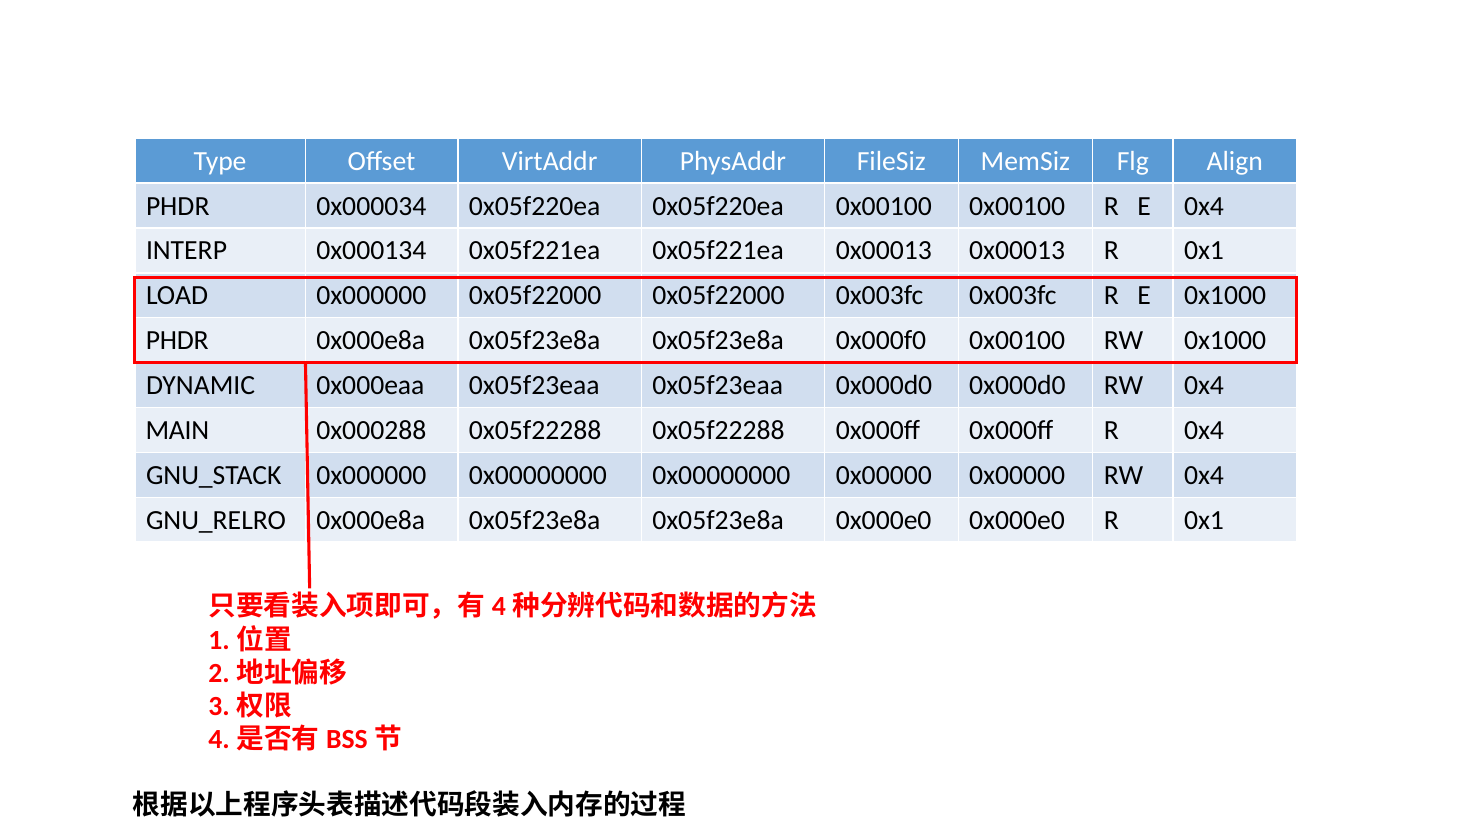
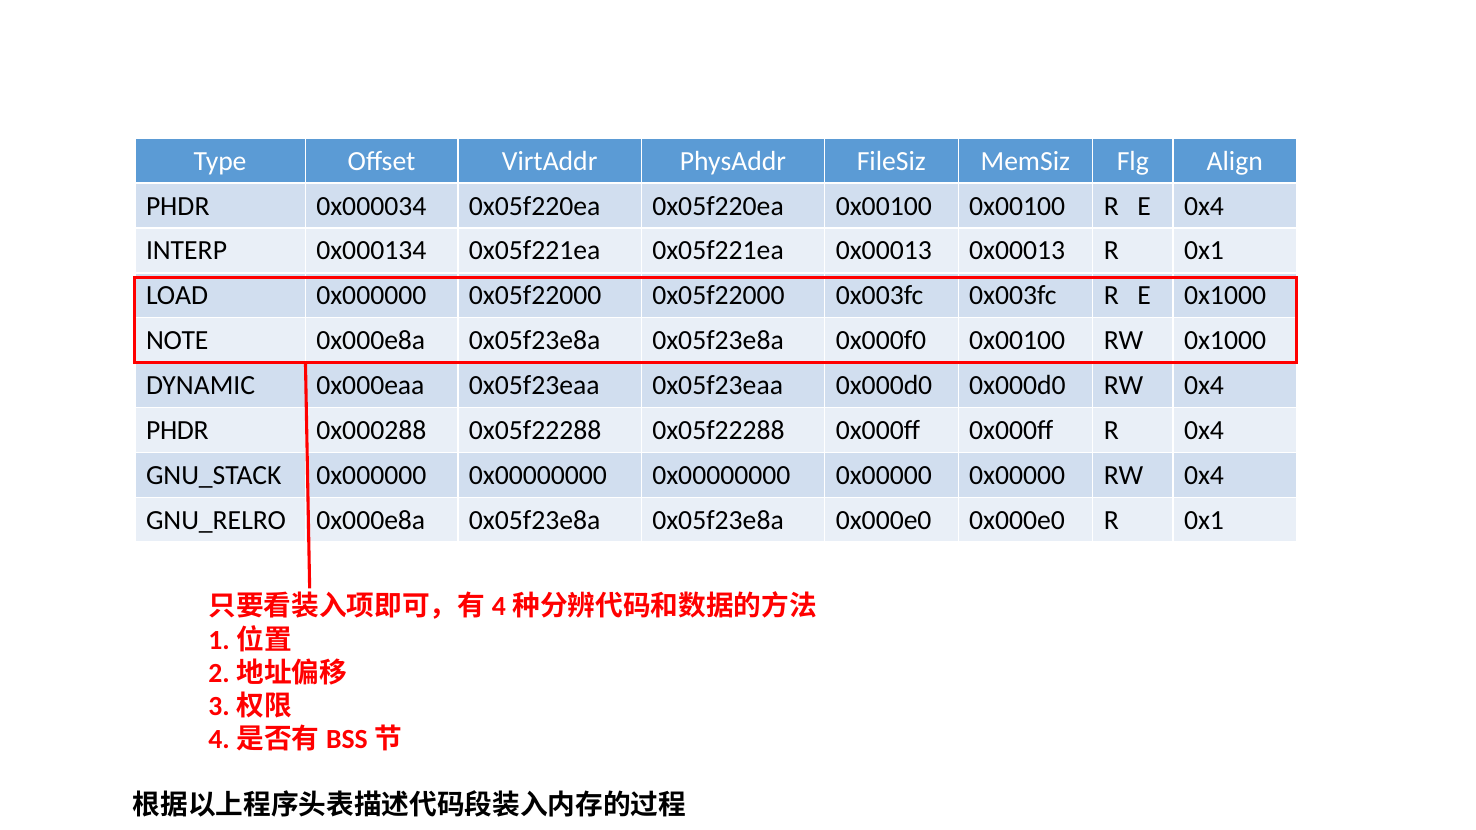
PHDR at (177, 341): PHDR -> NOTE
MAIN at (177, 430): MAIN -> PHDR
